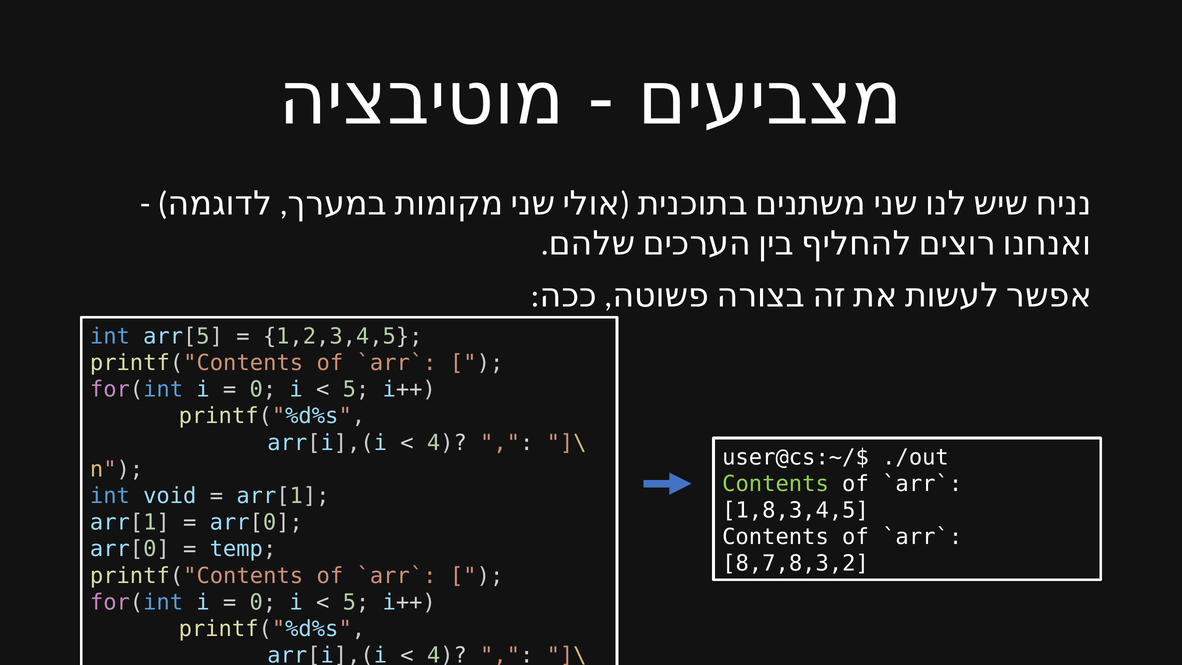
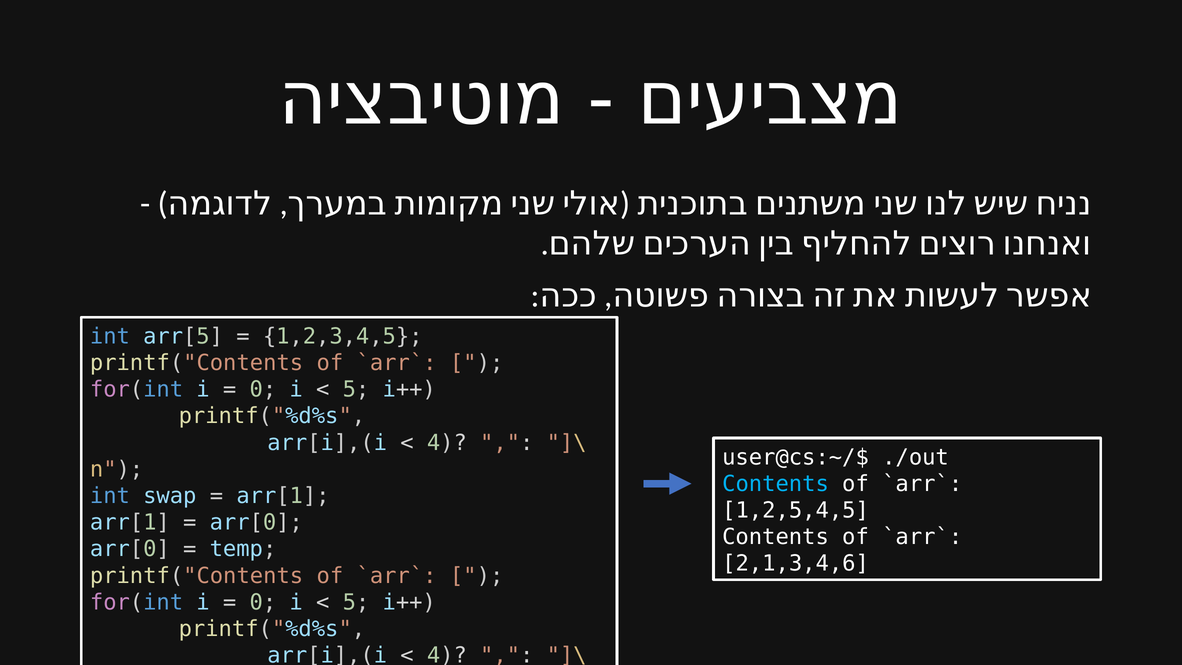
Contents at (776, 484) colour: light green -> light blue
void: void -> swap
1,8,3,4,5: 1,8,3,4,5 -> 1,2,5,4,5
8,7,8,3,2: 8,7,8,3,2 -> 2,1,3,4,6
